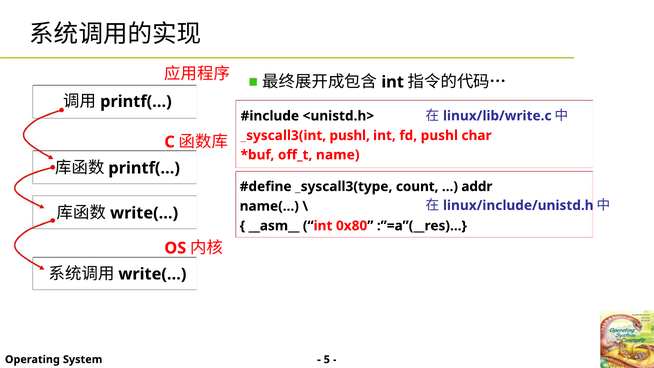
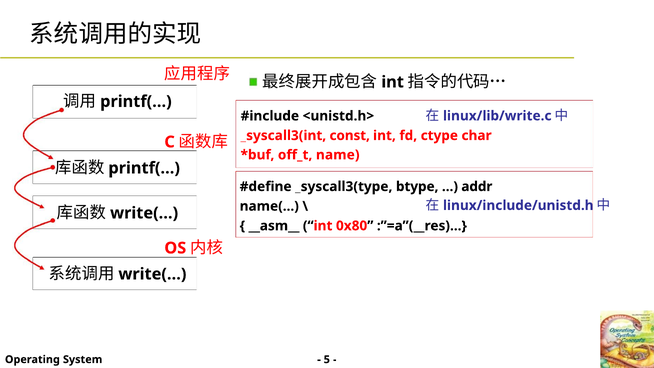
_syscall3(int pushl: pushl -> const
fd pushl: pushl -> ctype
count: count -> btype
